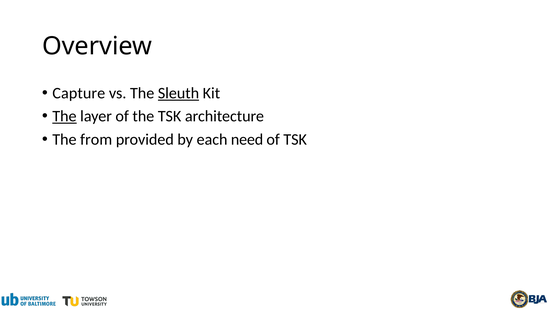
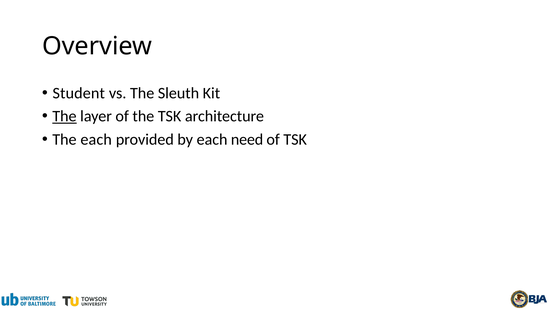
Capture: Capture -> Student
Sleuth underline: present -> none
The from: from -> each
